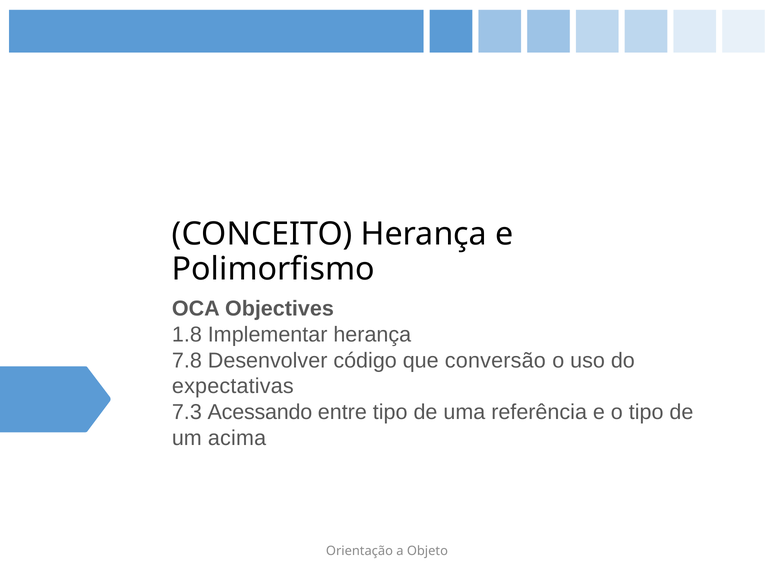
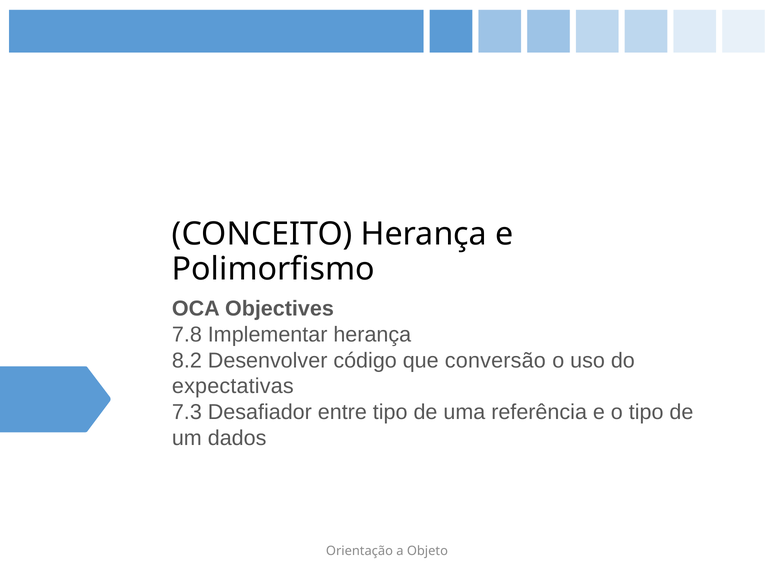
1.8: 1.8 -> 7.8
7.8: 7.8 -> 8.2
Acessando: Acessando -> Desafiador
acima: acima -> dados
